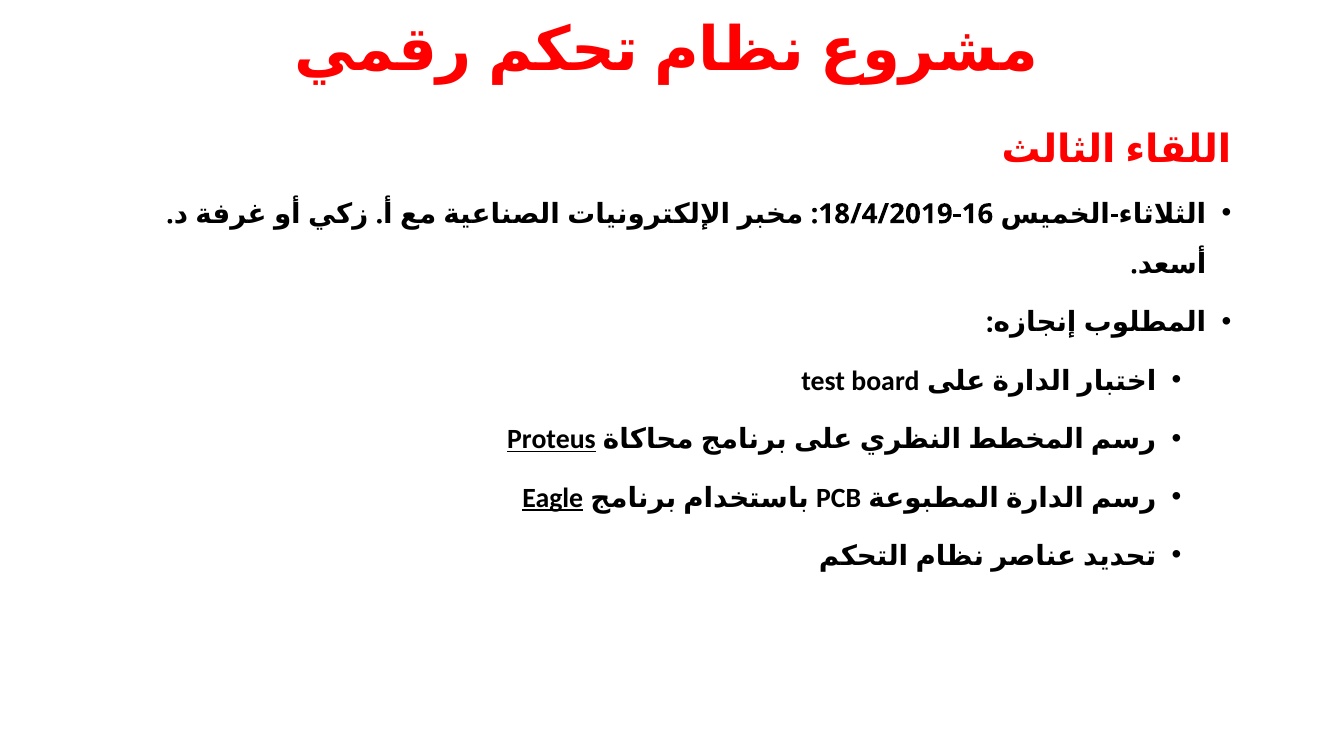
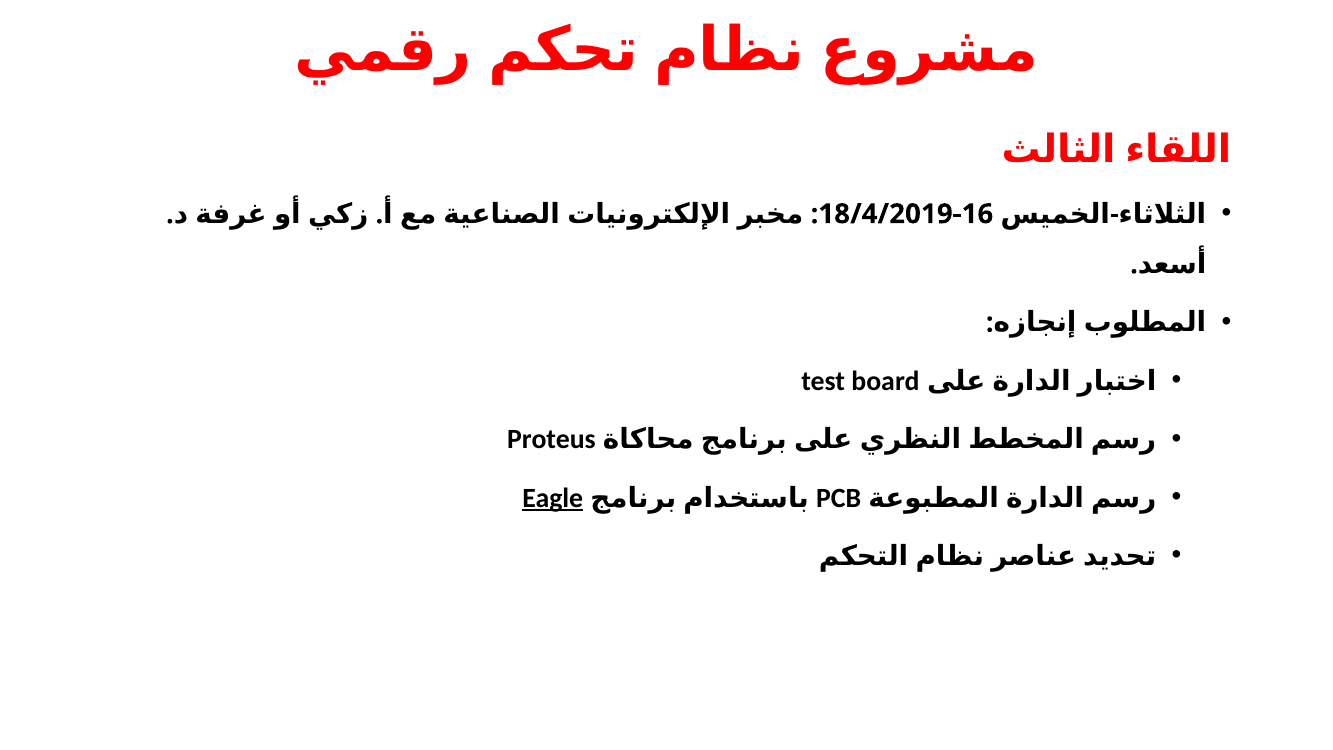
Proteus underline: present -> none
